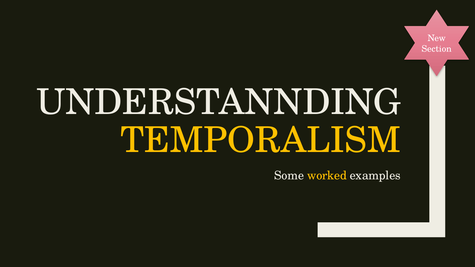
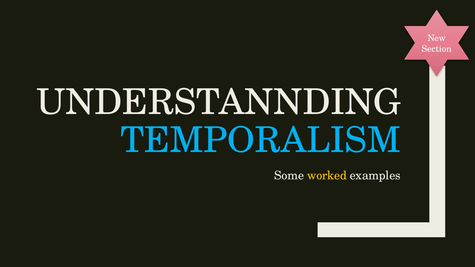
TEMPORALISM colour: yellow -> light blue
